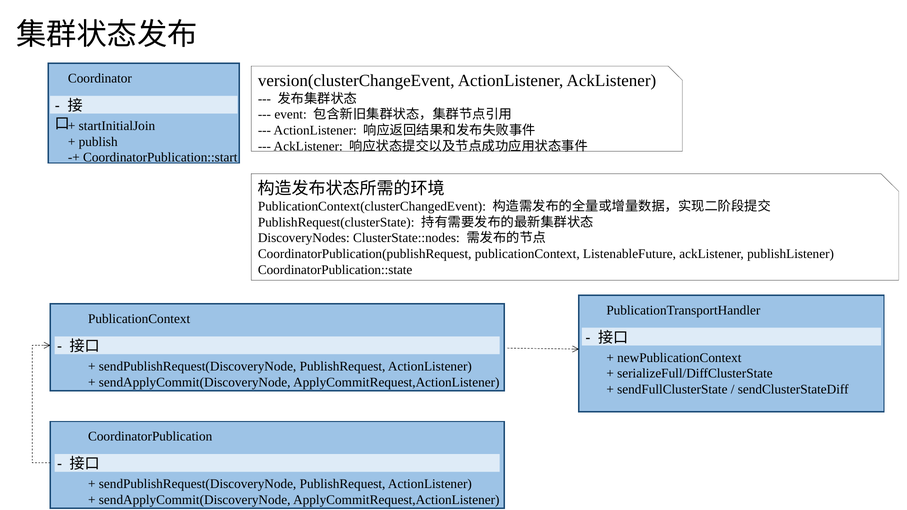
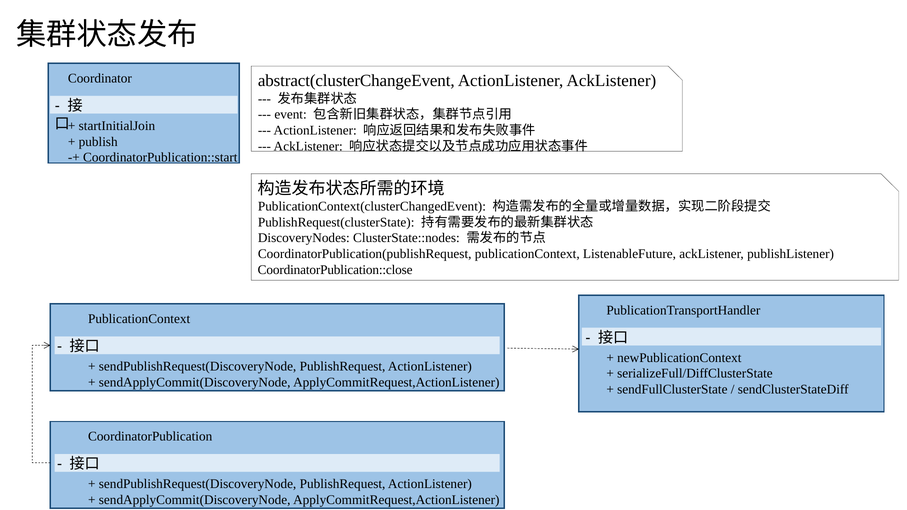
version(clusterChangeEvent: version(clusterChangeEvent -> abstract(clusterChangeEvent
CoordinatorPublication::state: CoordinatorPublication::state -> CoordinatorPublication::close
